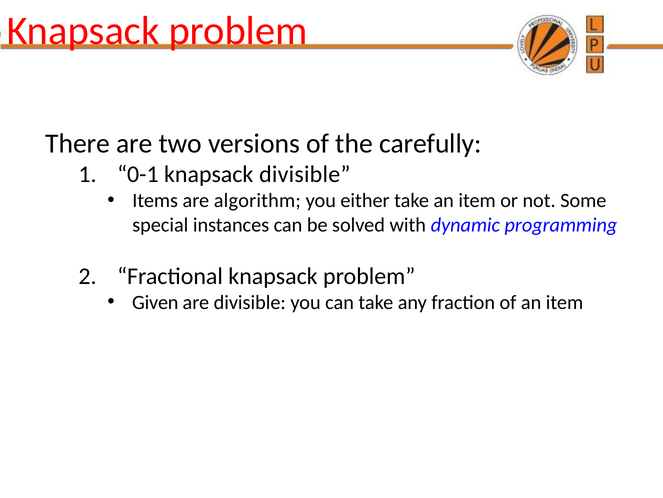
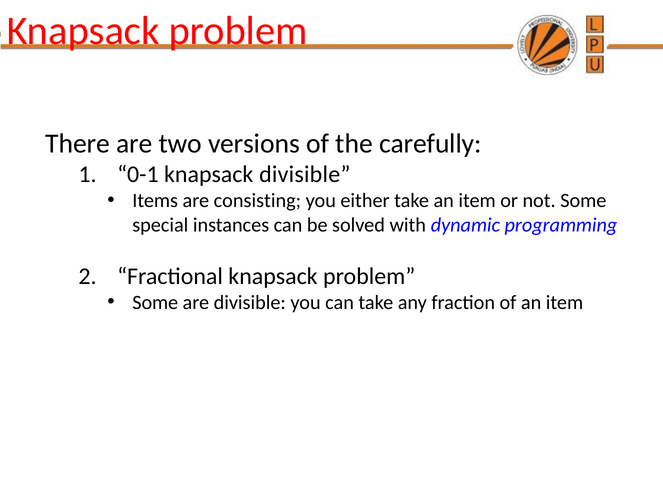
algorithm: algorithm -> consisting
Given at (155, 302): Given -> Some
